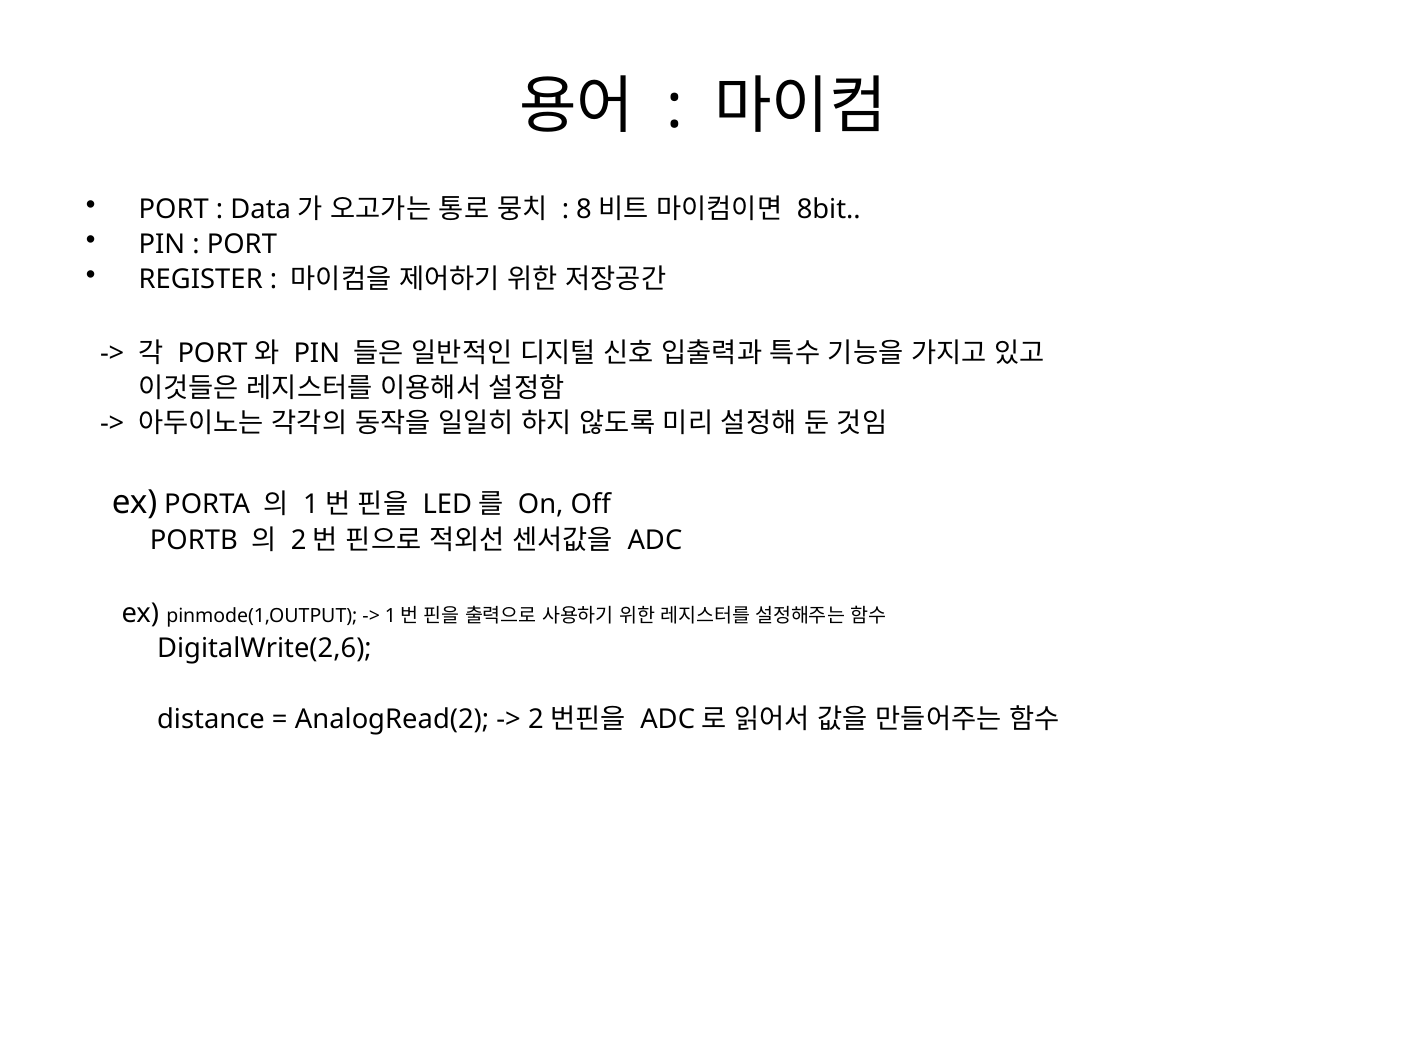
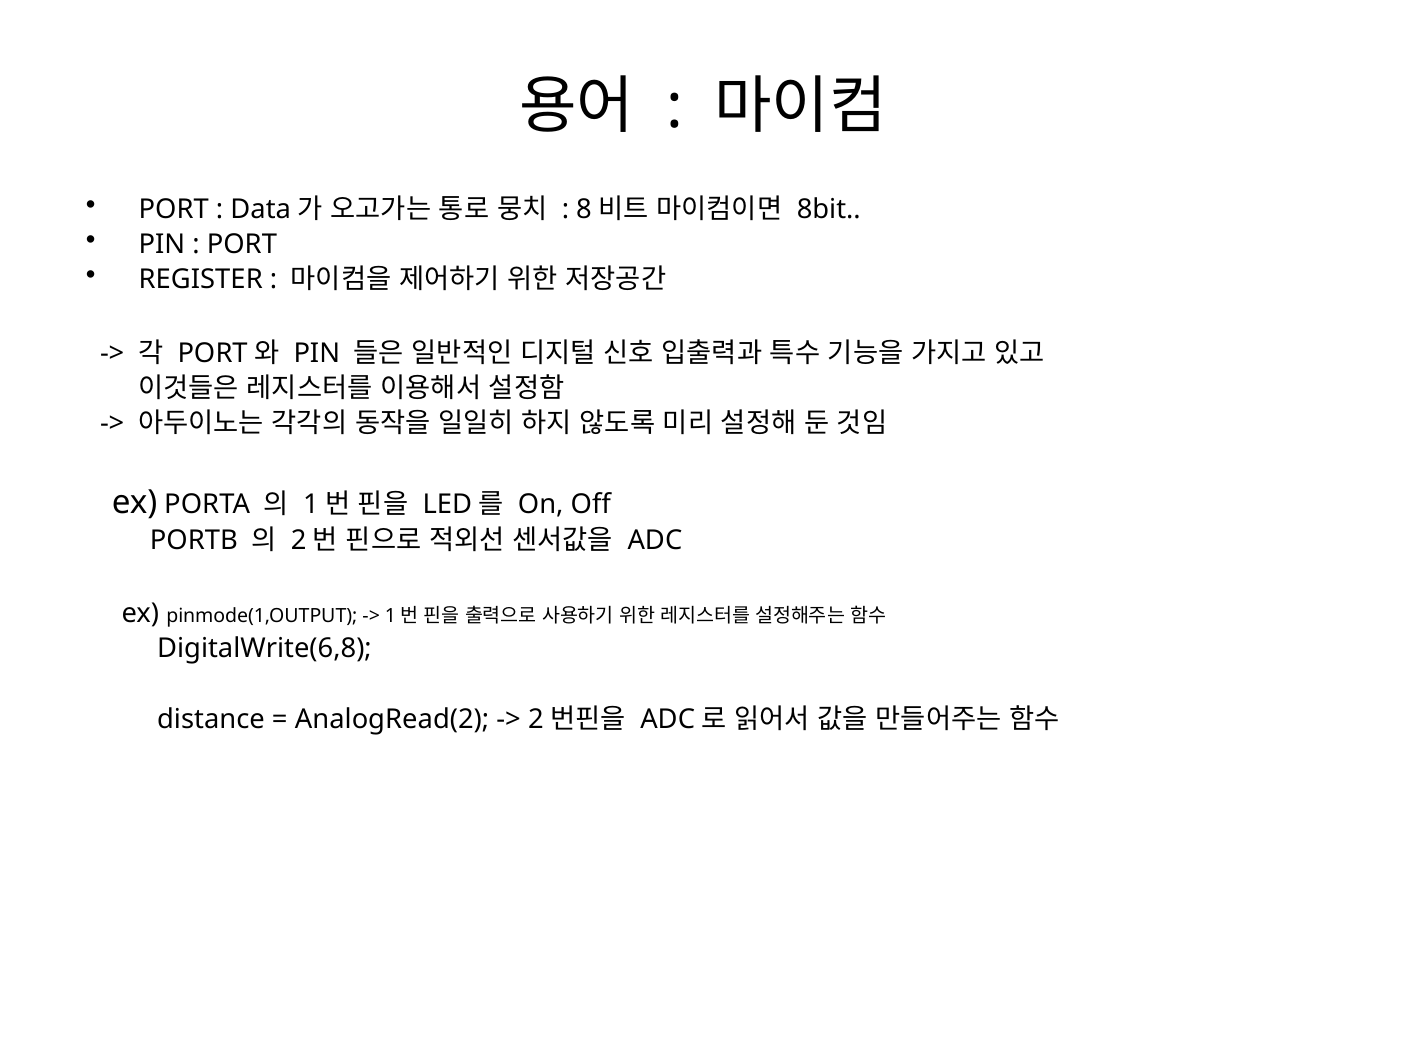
DigitalWrite(2,6: DigitalWrite(2,6 -> DigitalWrite(6,8
